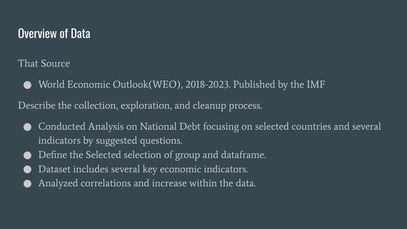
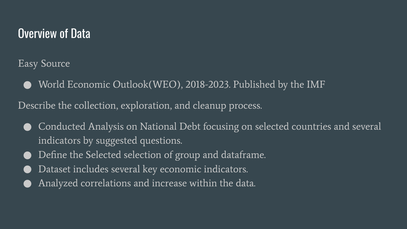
That: That -> Easy
